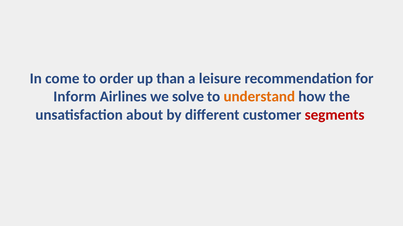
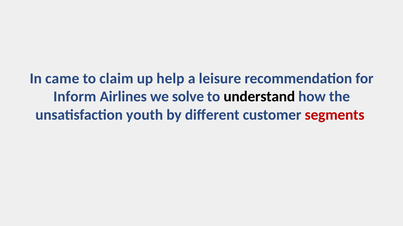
come: come -> came
order: order -> claim
than: than -> help
understand colour: orange -> black
about: about -> youth
